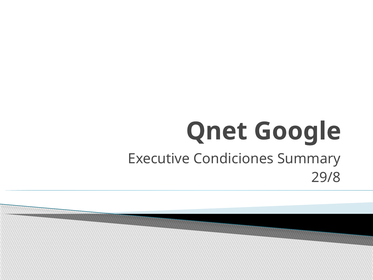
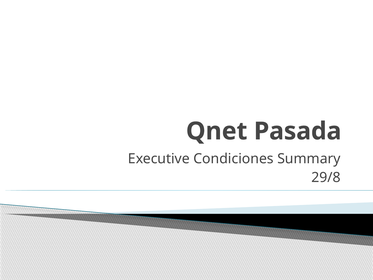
Google: Google -> Pasada
